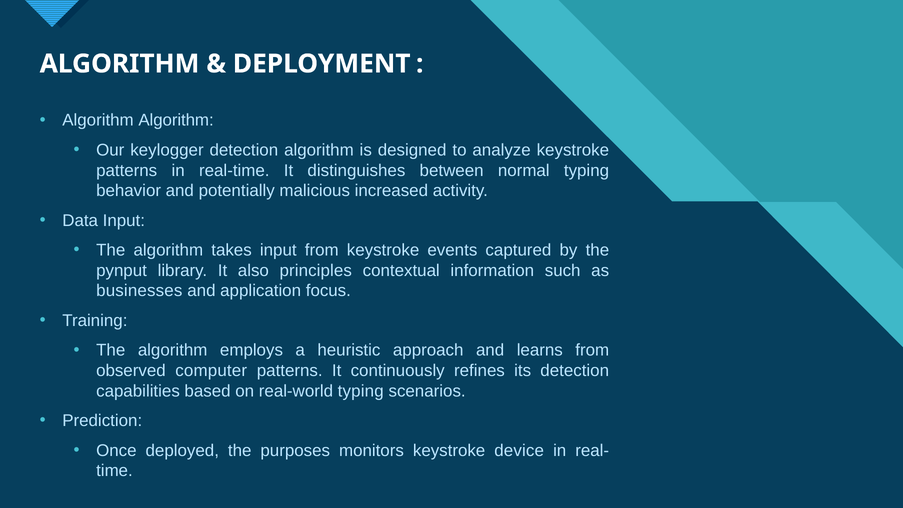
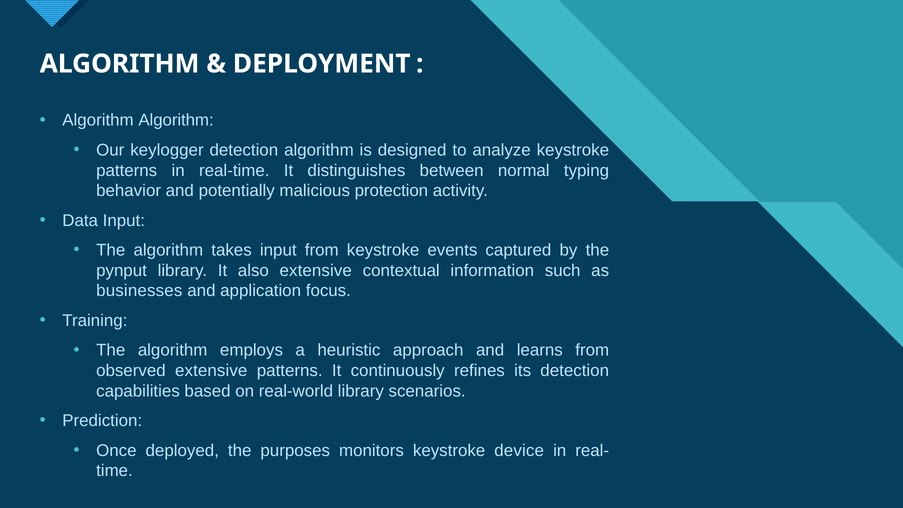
increased: increased -> protection
also principles: principles -> extensive
observed computer: computer -> extensive
real-world typing: typing -> library
